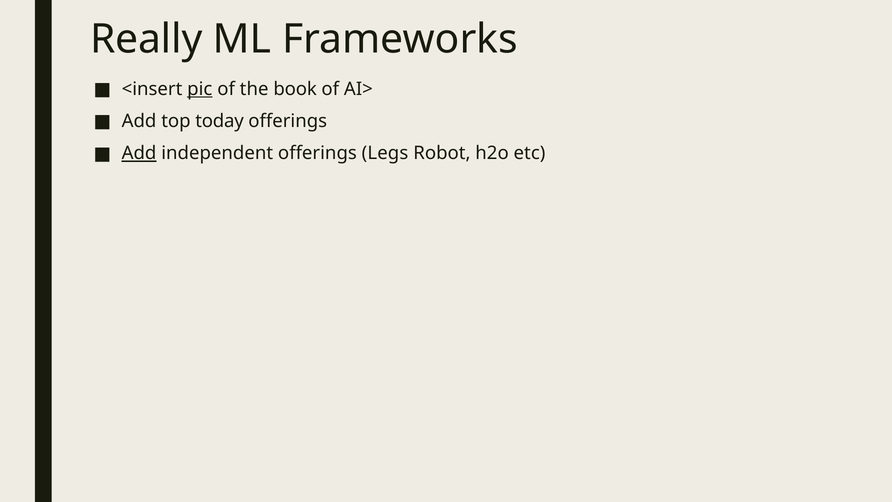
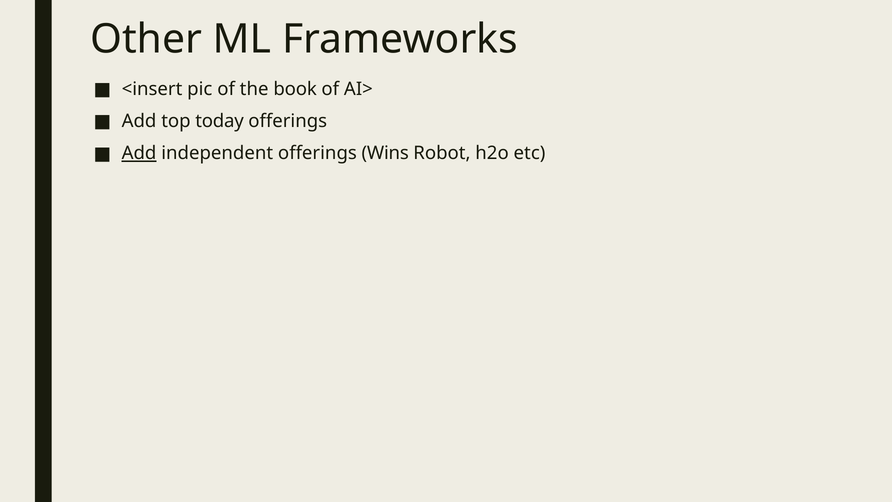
Really: Really -> Other
pic underline: present -> none
Legs: Legs -> Wins
